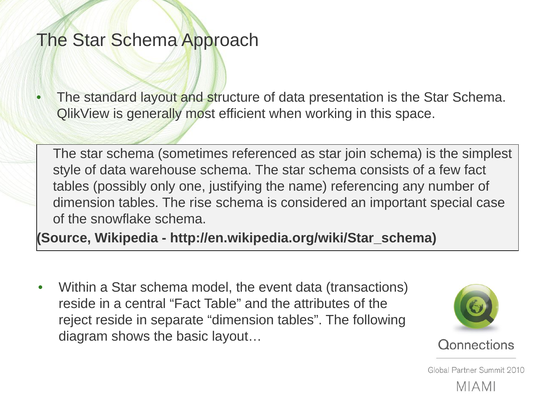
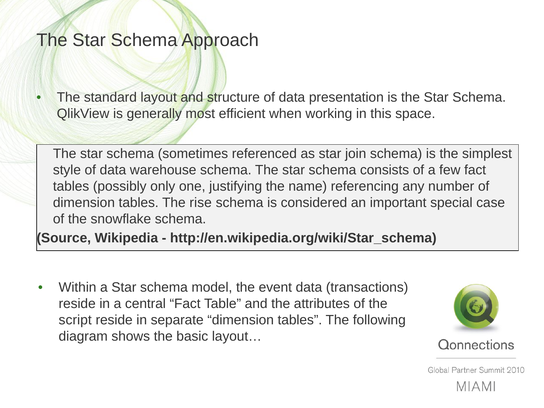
reject: reject -> script
